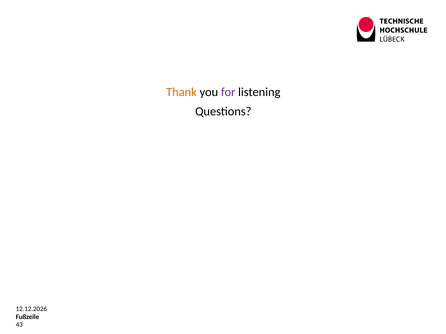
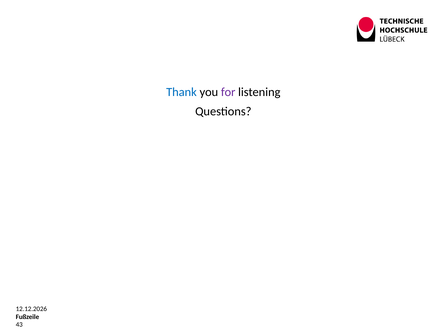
Thank colour: orange -> blue
